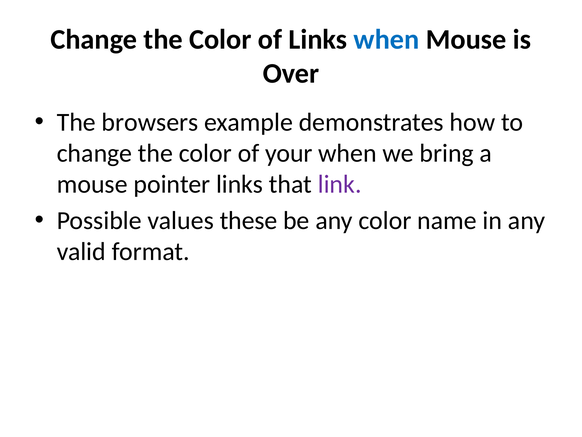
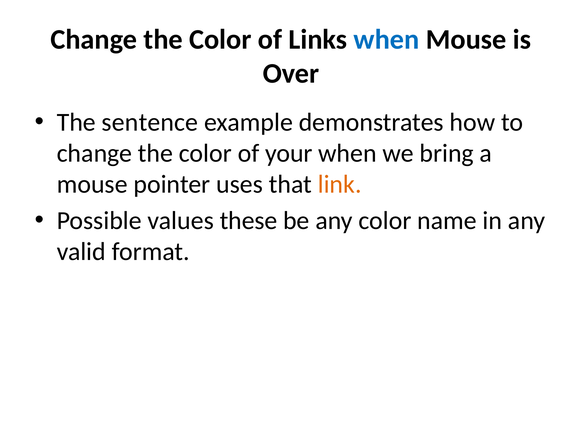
browsers: browsers -> sentence
pointer links: links -> uses
link colour: purple -> orange
